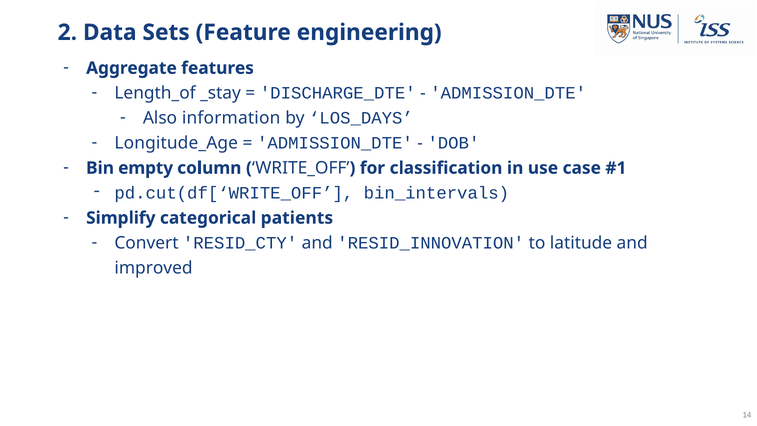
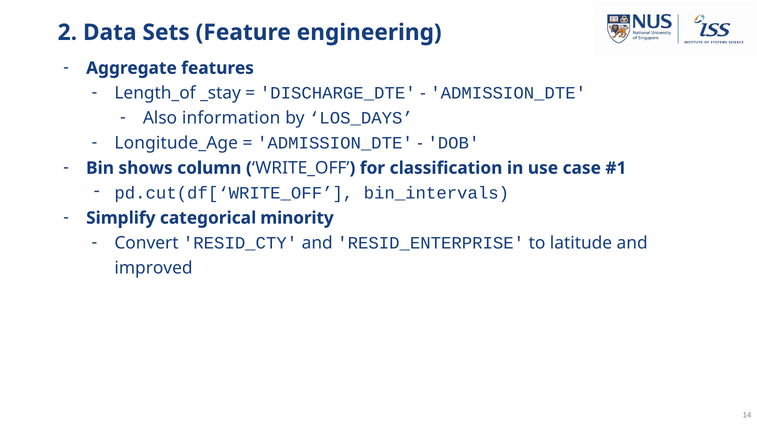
empty: empty -> shows
patients: patients -> minority
RESID_INNOVATION: RESID_INNOVATION -> RESID_ENTERPRISE
